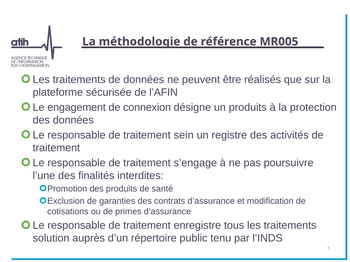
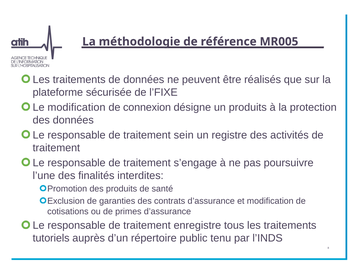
l’AFIN: l’AFIN -> l’FIXE
Le engagement: engagement -> modification
solution: solution -> tutoriels
